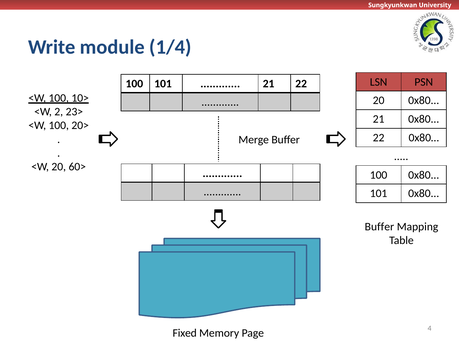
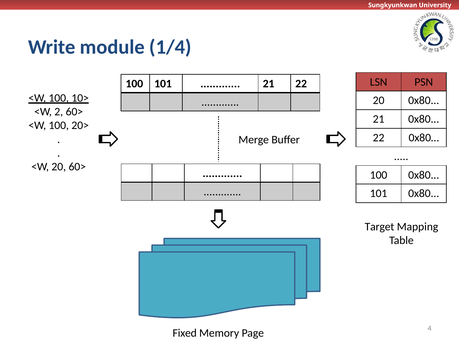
2 23>: 23> -> 60>
Buffer at (379, 227): Buffer -> Target
